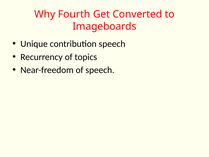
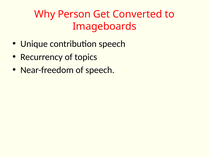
Fourth: Fourth -> Person
